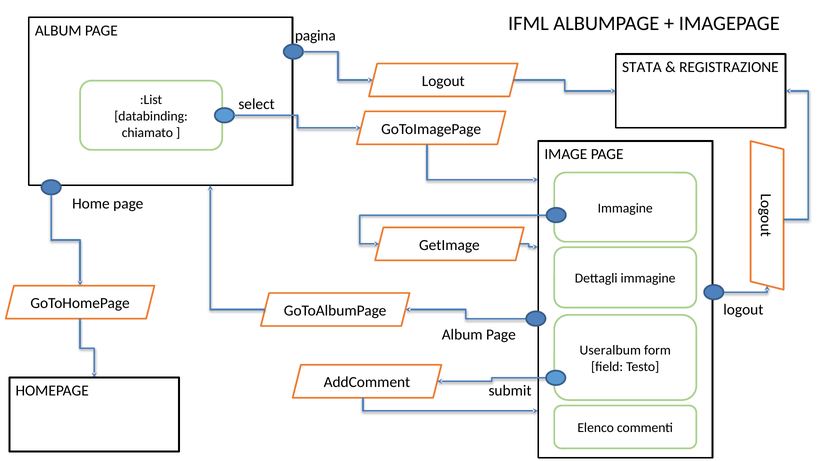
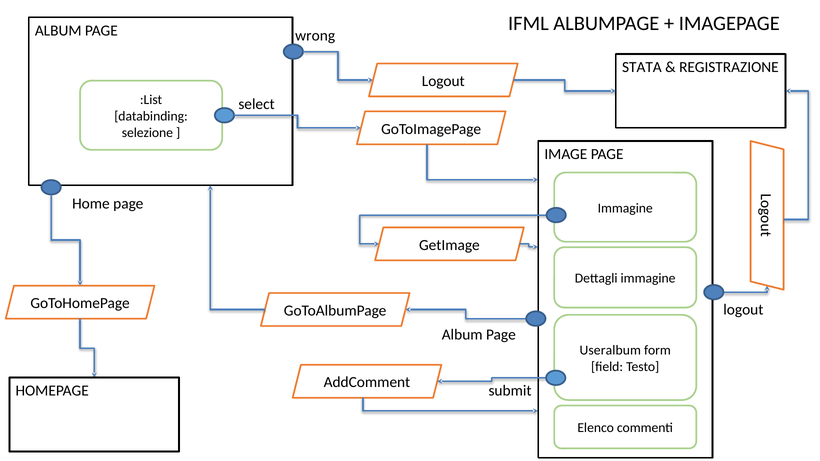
pagina: pagina -> wrong
chiamato: chiamato -> selezione
